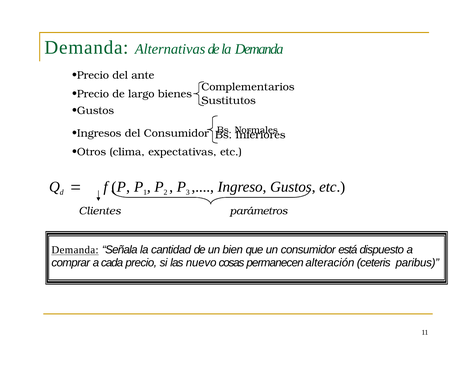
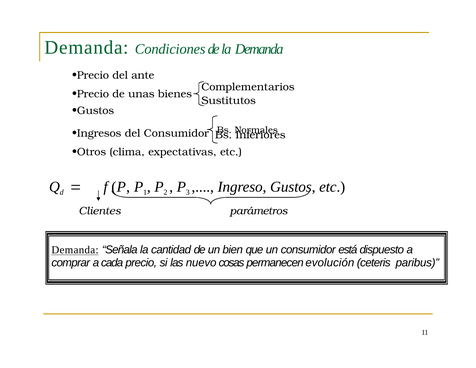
Alternativas: Alternativas -> Condiciones
largo: largo -> unas
alteración: alteración -> evolución
